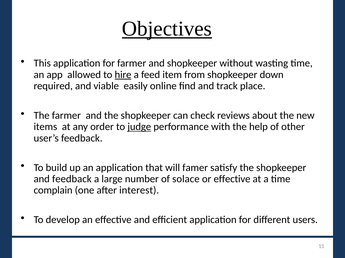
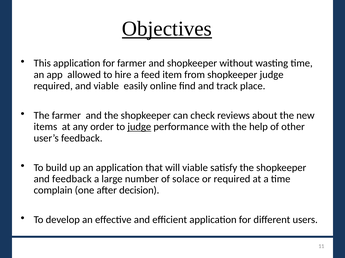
hire underline: present -> none
shopkeeper down: down -> judge
will famer: famer -> viable
or effective: effective -> required
interest: interest -> decision
